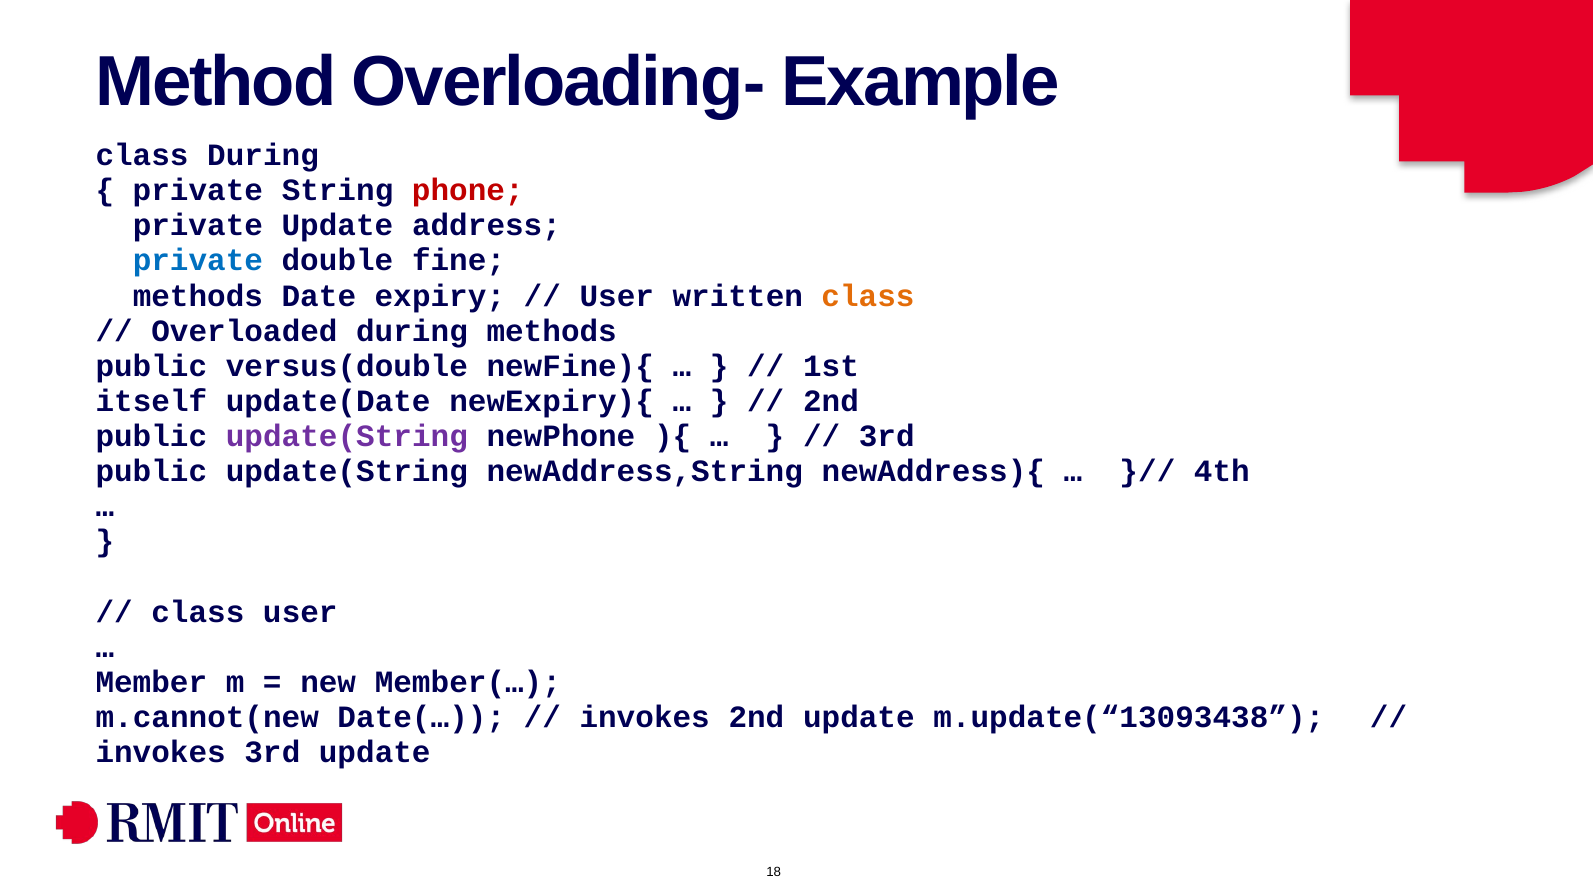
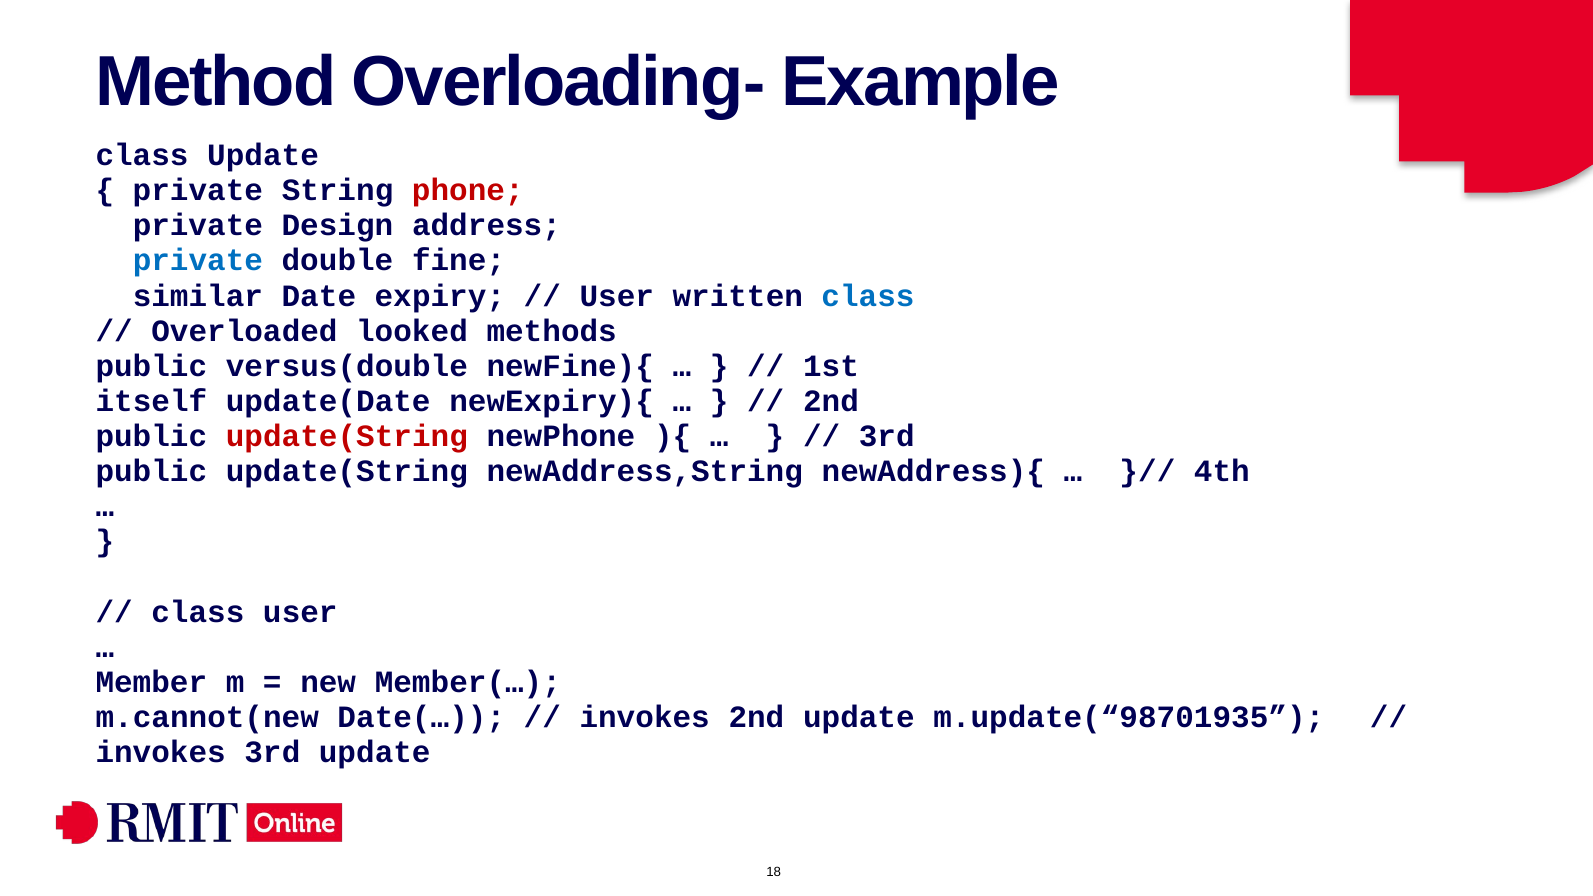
class During: During -> Update
private Update: Update -> Design
methods at (198, 296): methods -> similar
class at (868, 296) colour: orange -> blue
Overloaded during: during -> looked
update(String at (347, 436) colour: purple -> red
m.update(“13093438: m.update(“13093438 -> m.update(“98701935
